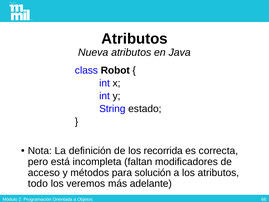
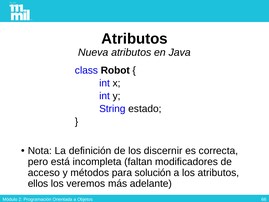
recorrida: recorrida -> discernir
todo: todo -> ellos
